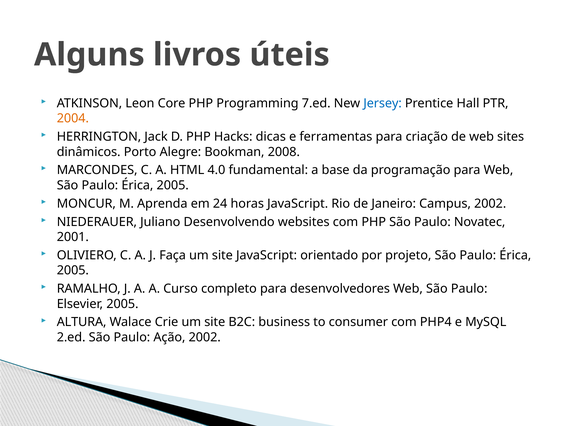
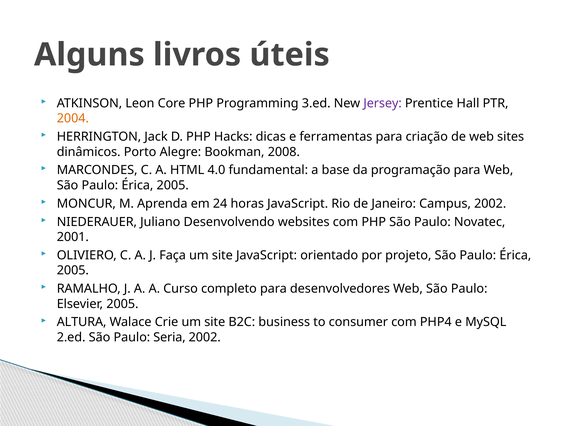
7.ed: 7.ed -> 3.ed
Jersey colour: blue -> purple
Ação: Ação -> Seria
